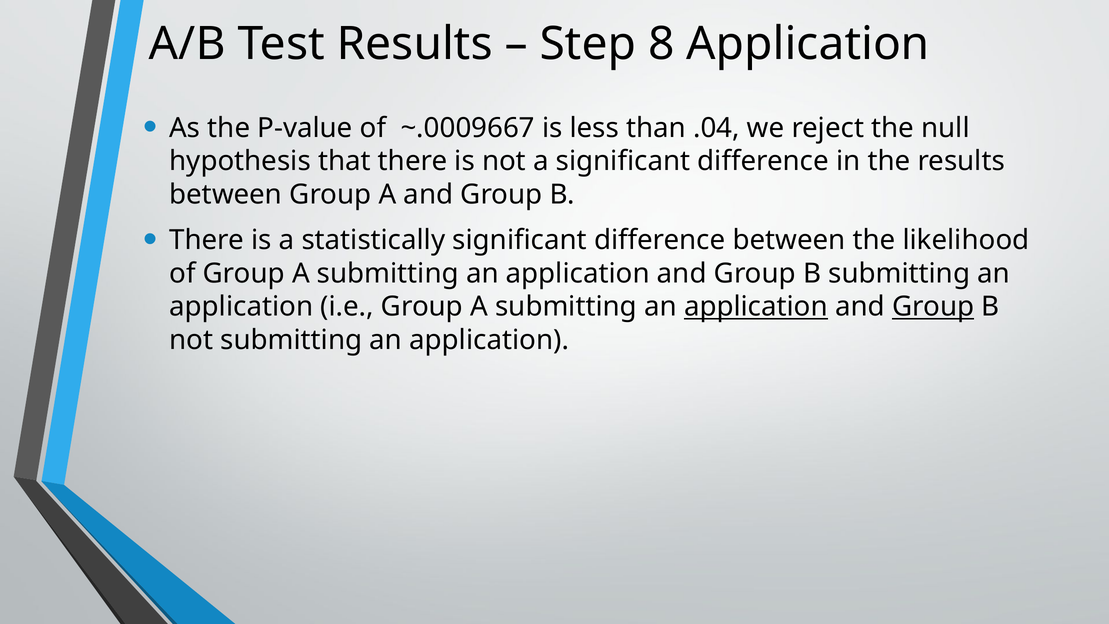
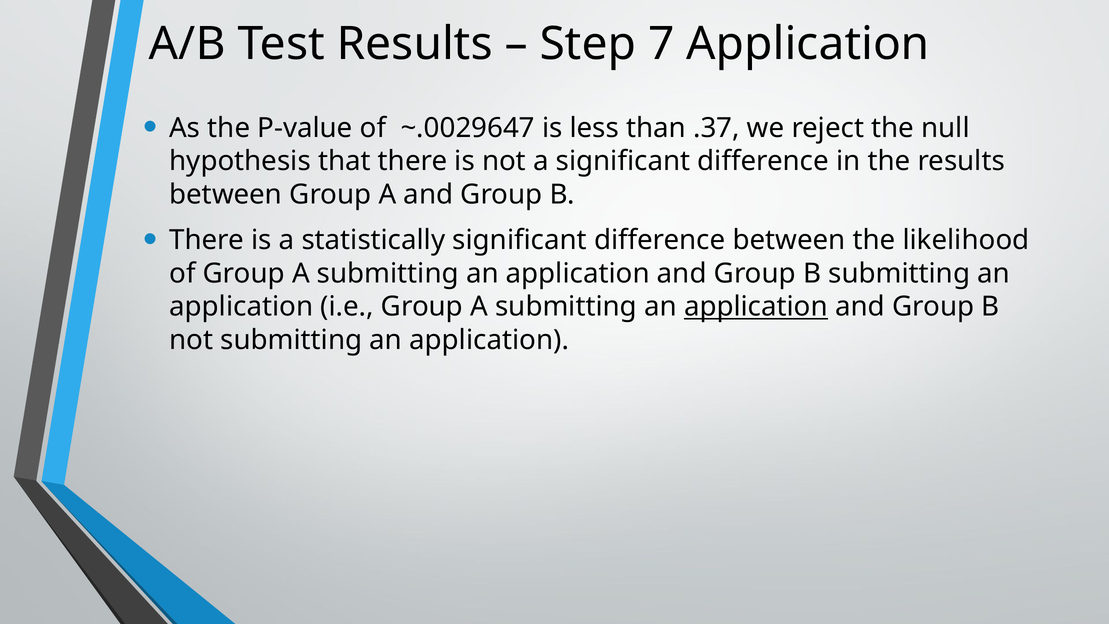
8: 8 -> 7
~.0009667: ~.0009667 -> ~.0029647
.04: .04 -> .37
Group at (933, 307) underline: present -> none
